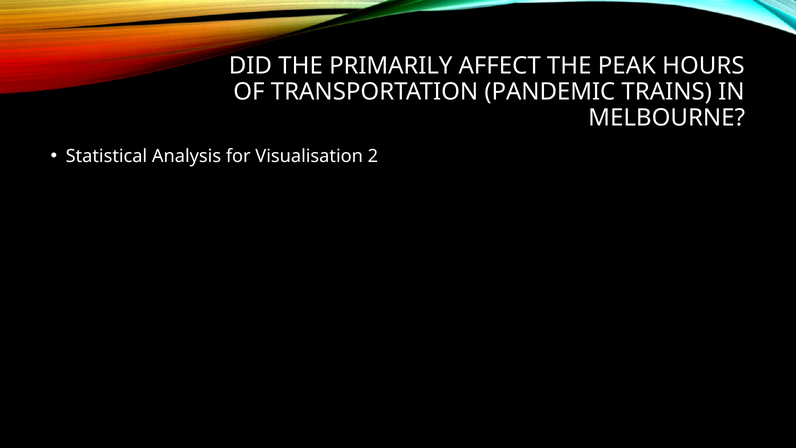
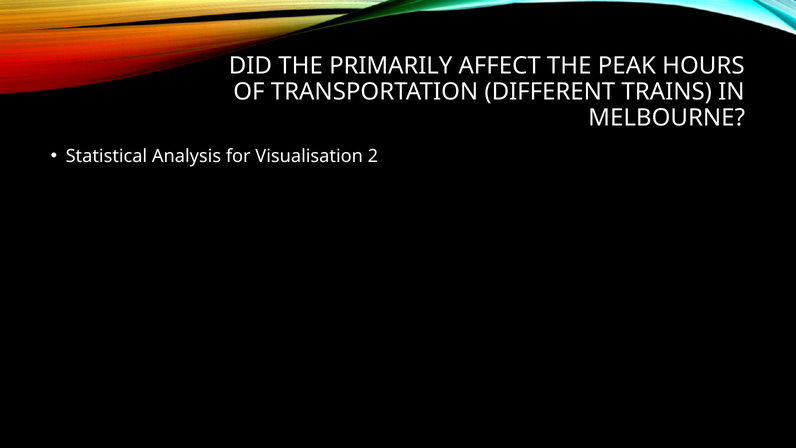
PANDEMIC: PANDEMIC -> DIFFERENT
